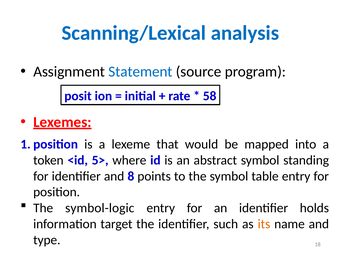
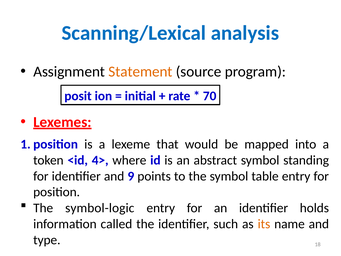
Statement colour: blue -> orange
58: 58 -> 70
5>: 5> -> 4>
8: 8 -> 9
target: target -> called
